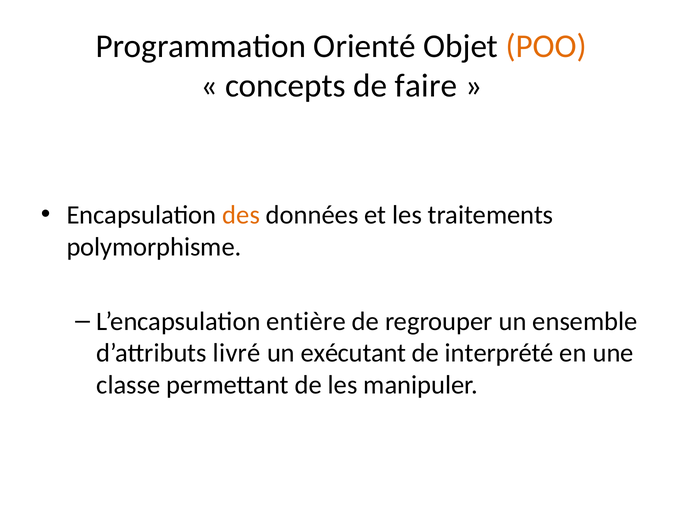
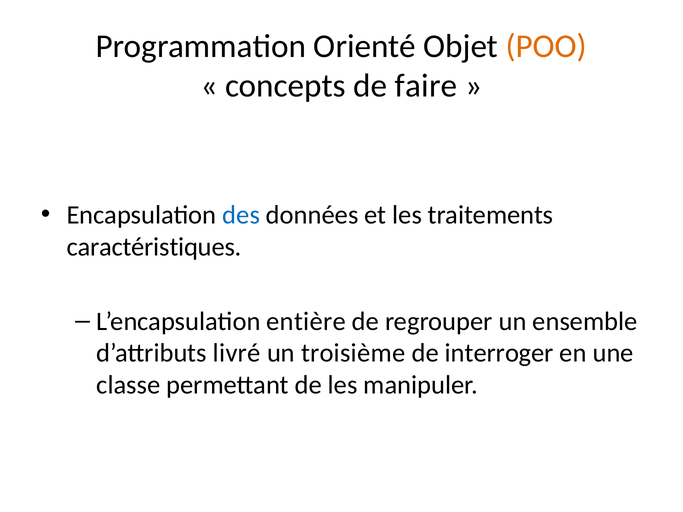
des colour: orange -> blue
polymorphisme: polymorphisme -> caractéristiques
exécutant: exécutant -> troisième
interprété: interprété -> interroger
